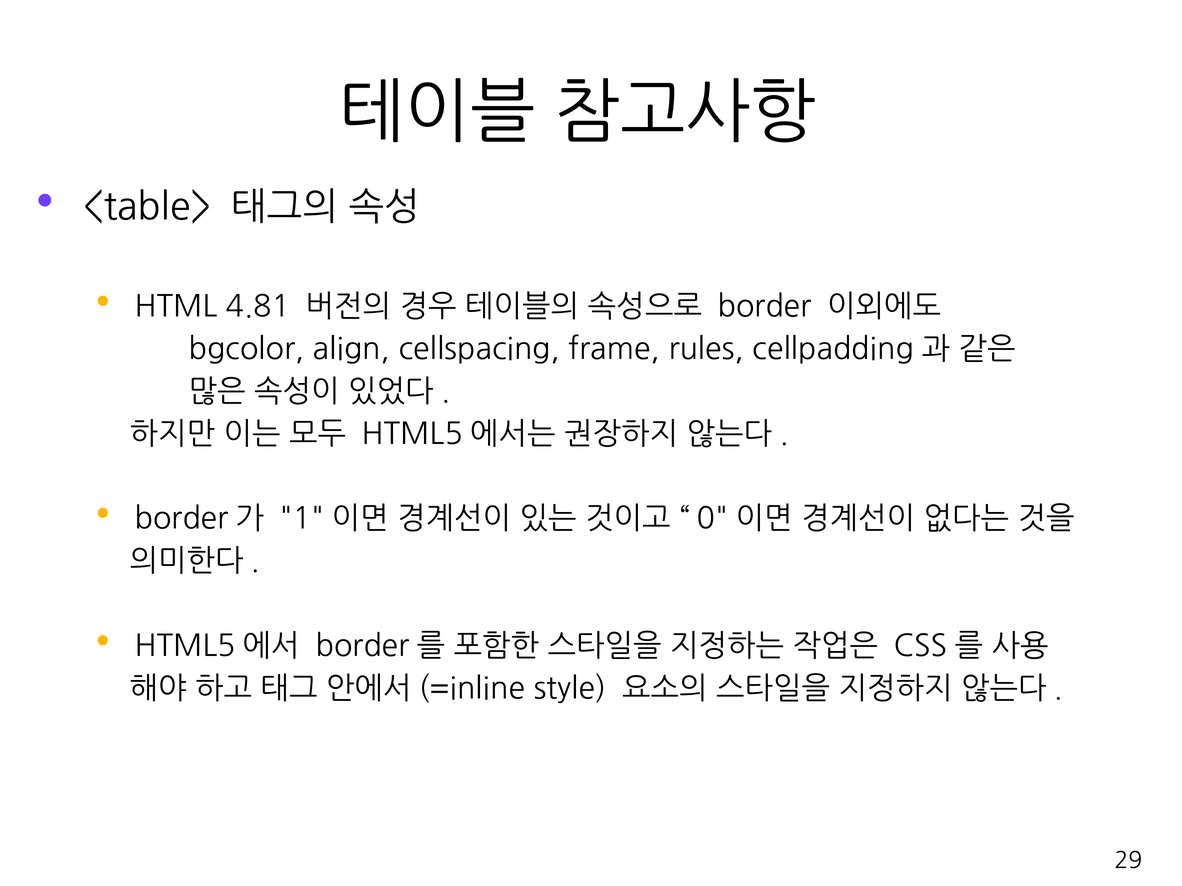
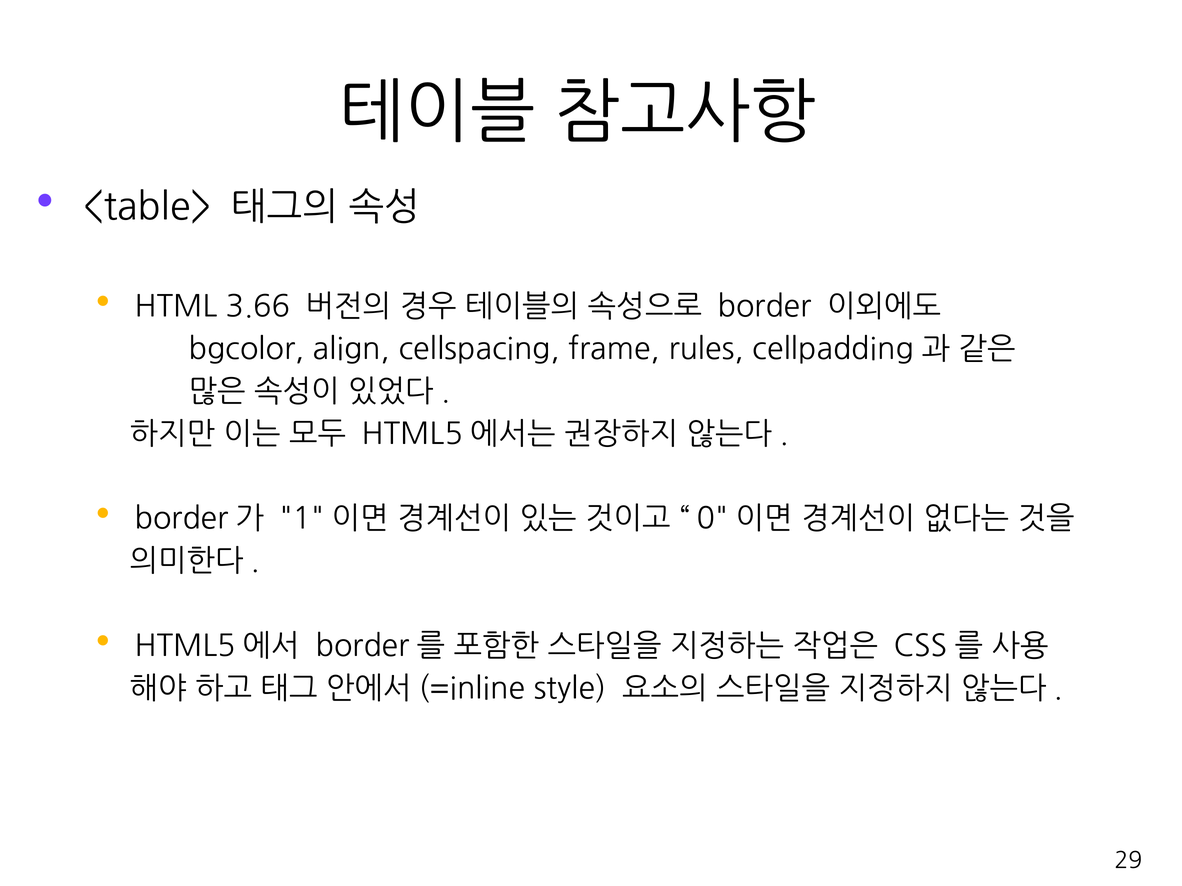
4.81: 4.81 -> 3.66
